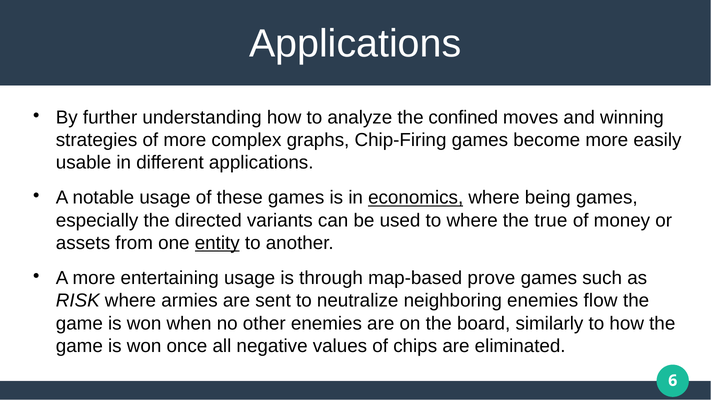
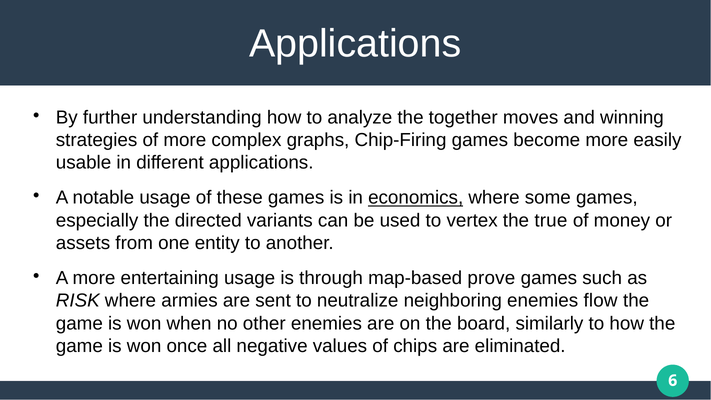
confined: confined -> together
being: being -> some
to where: where -> vertex
entity underline: present -> none
